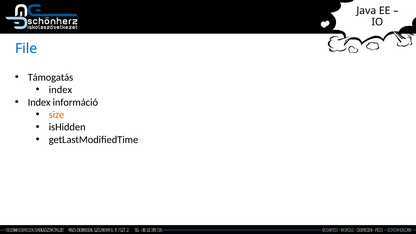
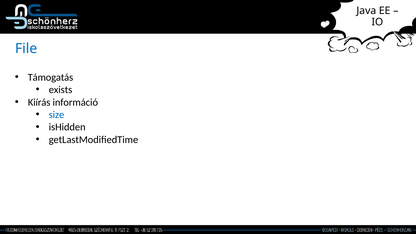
index at (60, 90): index -> exists
Index at (39, 102): Index -> Kiírás
size colour: orange -> blue
